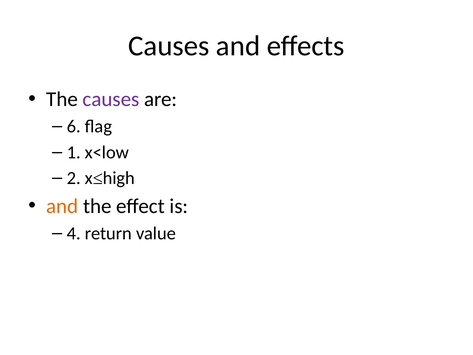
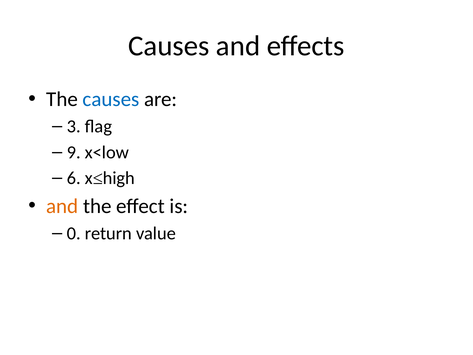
causes at (111, 99) colour: purple -> blue
6: 6 -> 3
1: 1 -> 9
2: 2 -> 6
4: 4 -> 0
